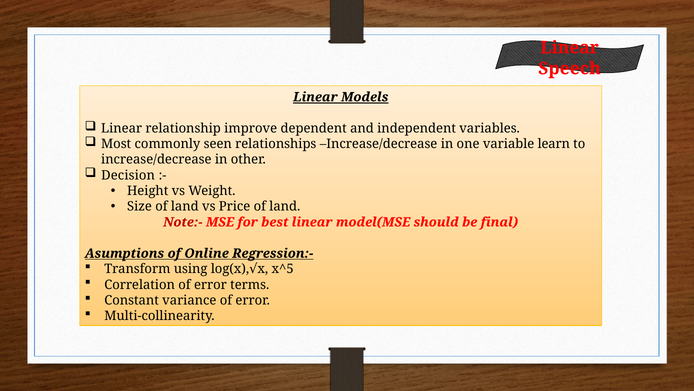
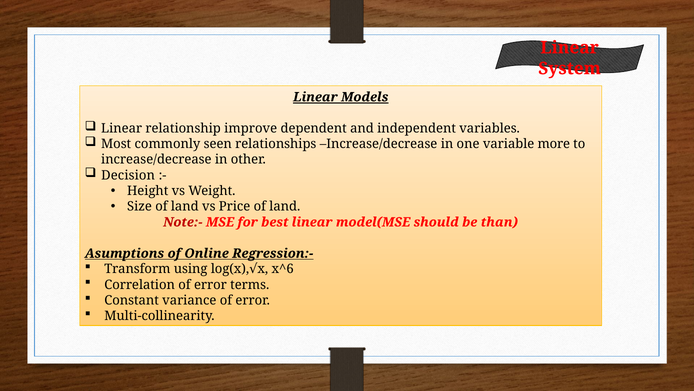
Speech: Speech -> System
learn: learn -> more
final: final -> than
x^5: x^5 -> x^6
